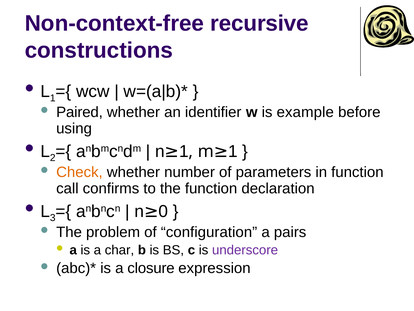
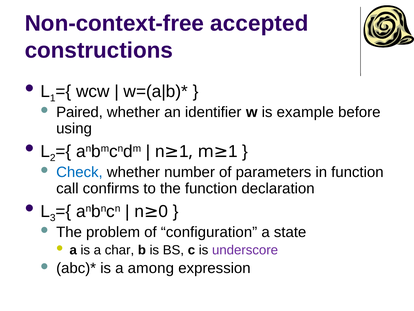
recursive: recursive -> accepted
Check colour: orange -> blue
pairs: pairs -> state
closure: closure -> among
